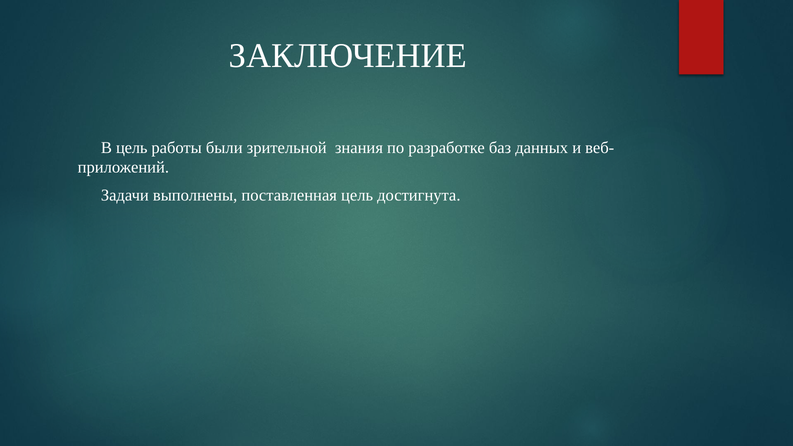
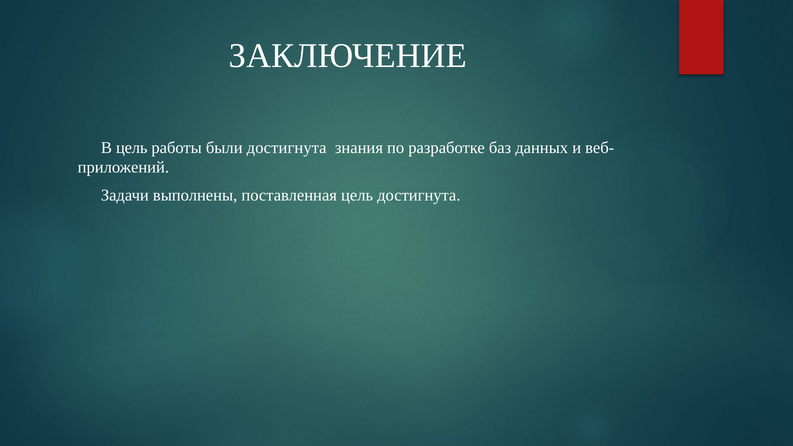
были зрительной: зрительной -> достигнута
